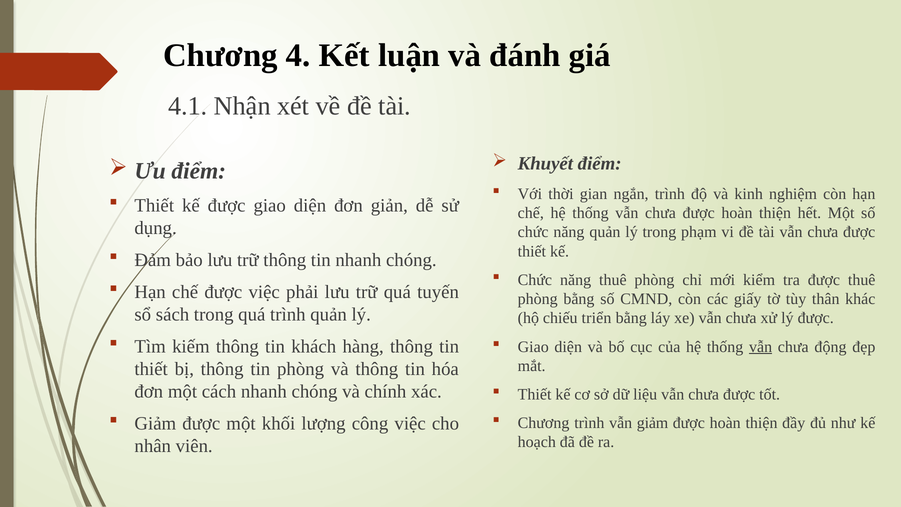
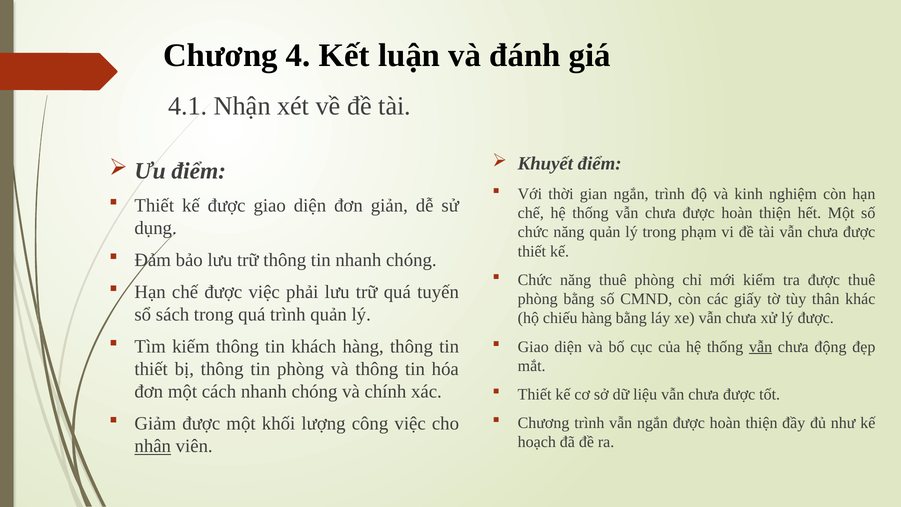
chiếu triển: triển -> hàng
vẫn giảm: giảm -> ngắn
nhân underline: none -> present
